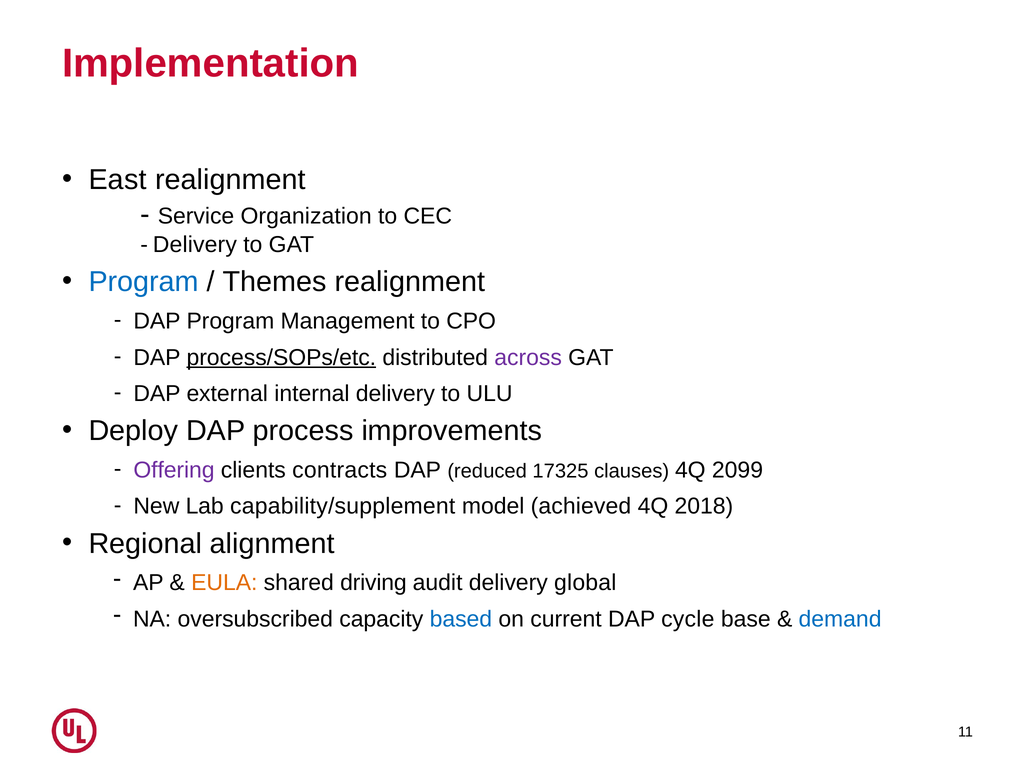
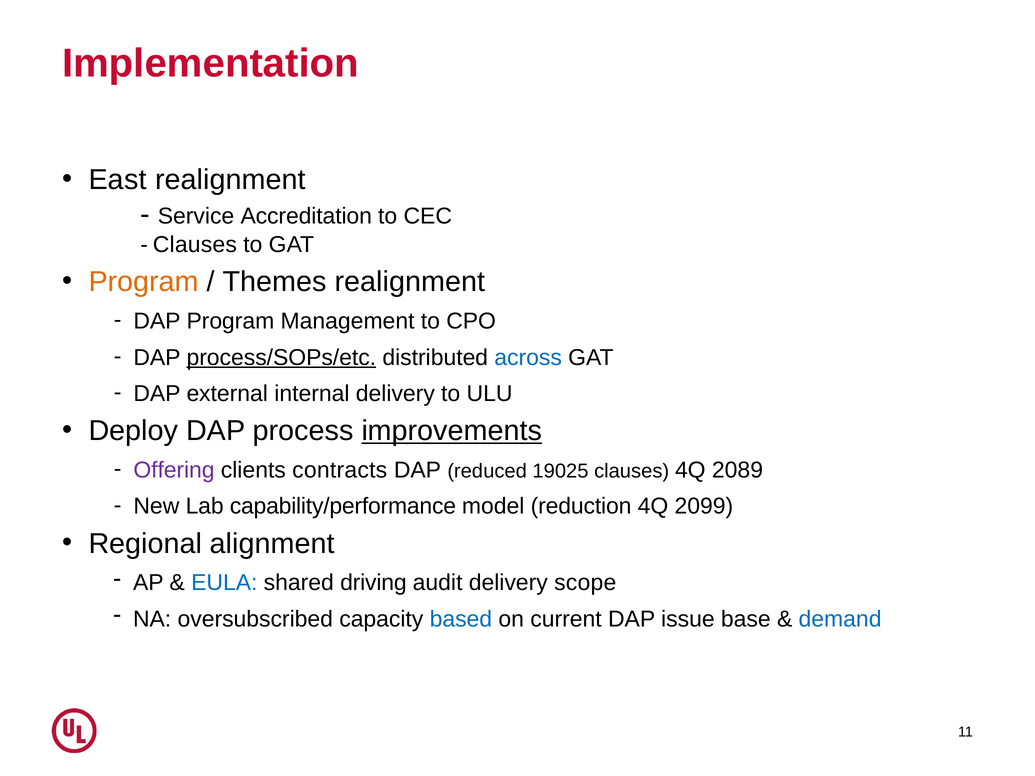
Organization: Organization -> Accreditation
Delivery at (195, 245): Delivery -> Clauses
Program at (144, 282) colour: blue -> orange
across colour: purple -> blue
improvements underline: none -> present
17325: 17325 -> 19025
2099: 2099 -> 2089
capability/supplement: capability/supplement -> capability/performance
achieved: achieved -> reduction
2018: 2018 -> 2099
EULA colour: orange -> blue
global: global -> scope
cycle: cycle -> issue
